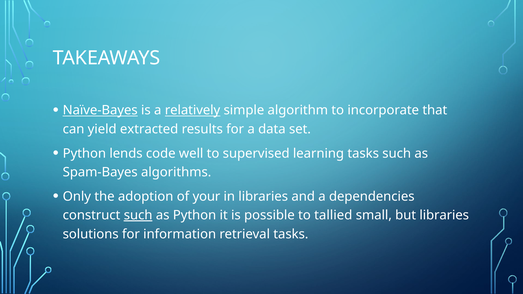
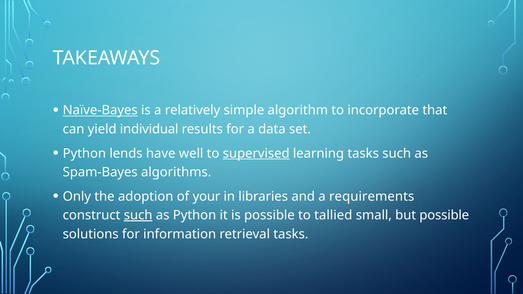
relatively underline: present -> none
extracted: extracted -> individual
code: code -> have
supervised underline: none -> present
dependencies: dependencies -> requirements
but libraries: libraries -> possible
